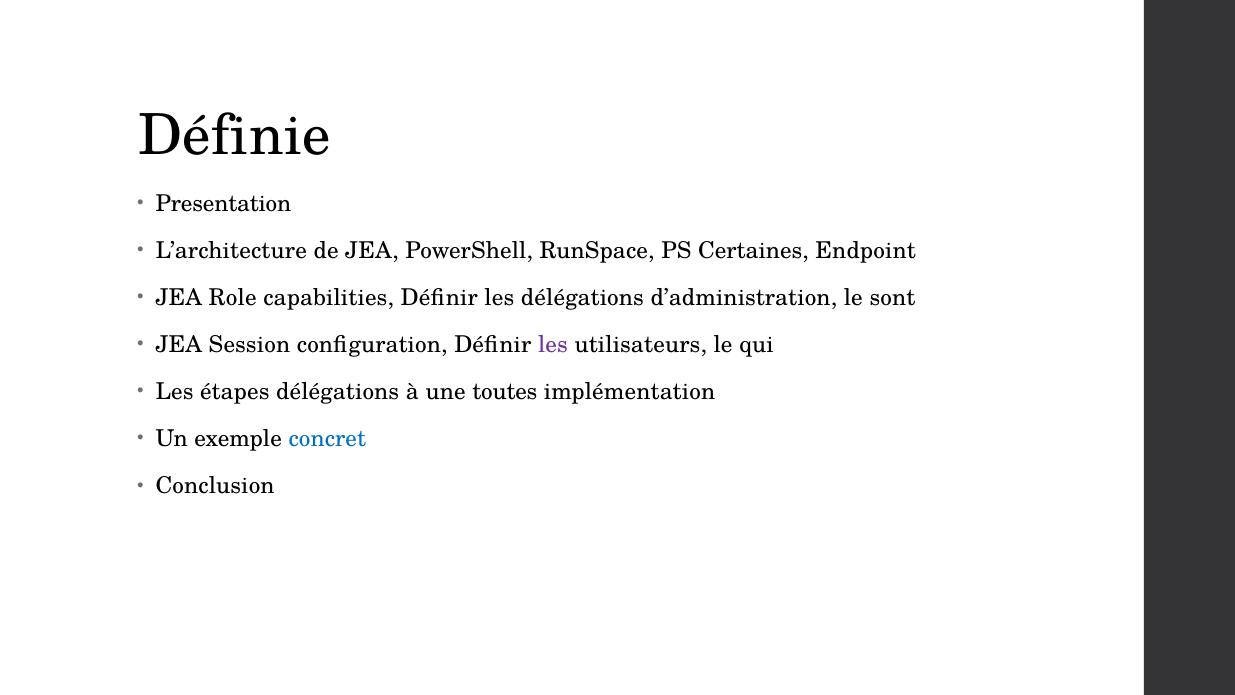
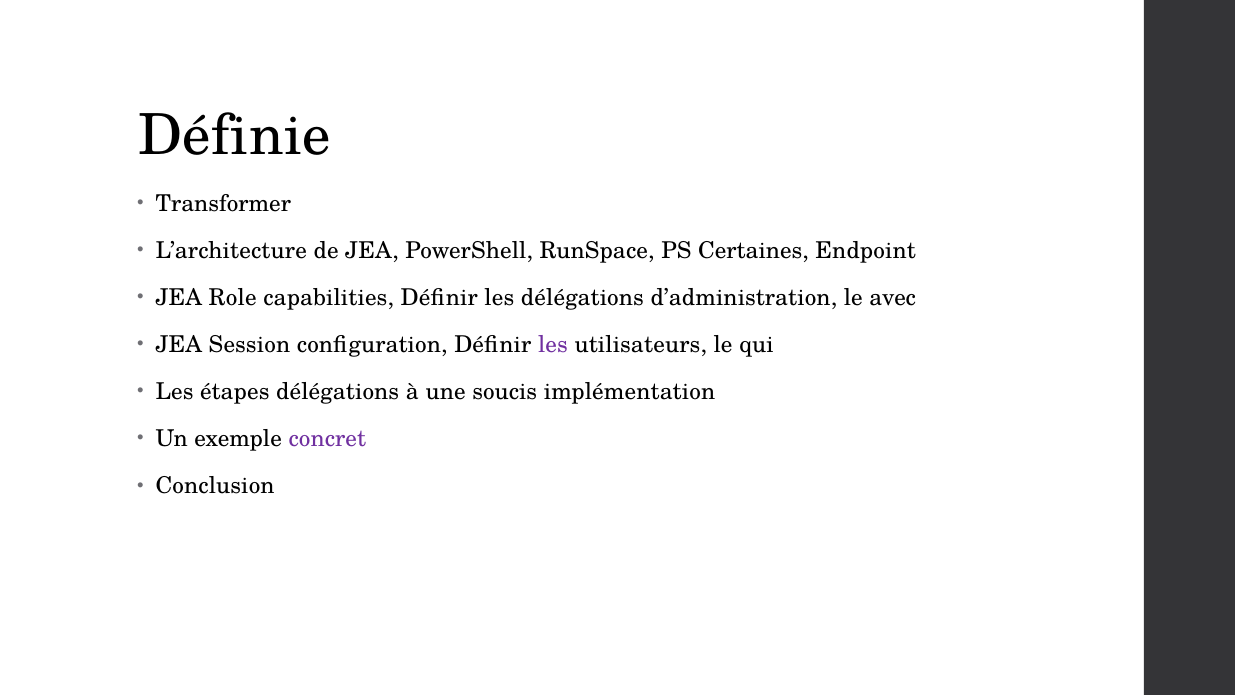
Presentation: Presentation -> Transformer
sont: sont -> avec
toutes: toutes -> soucis
concret colour: blue -> purple
